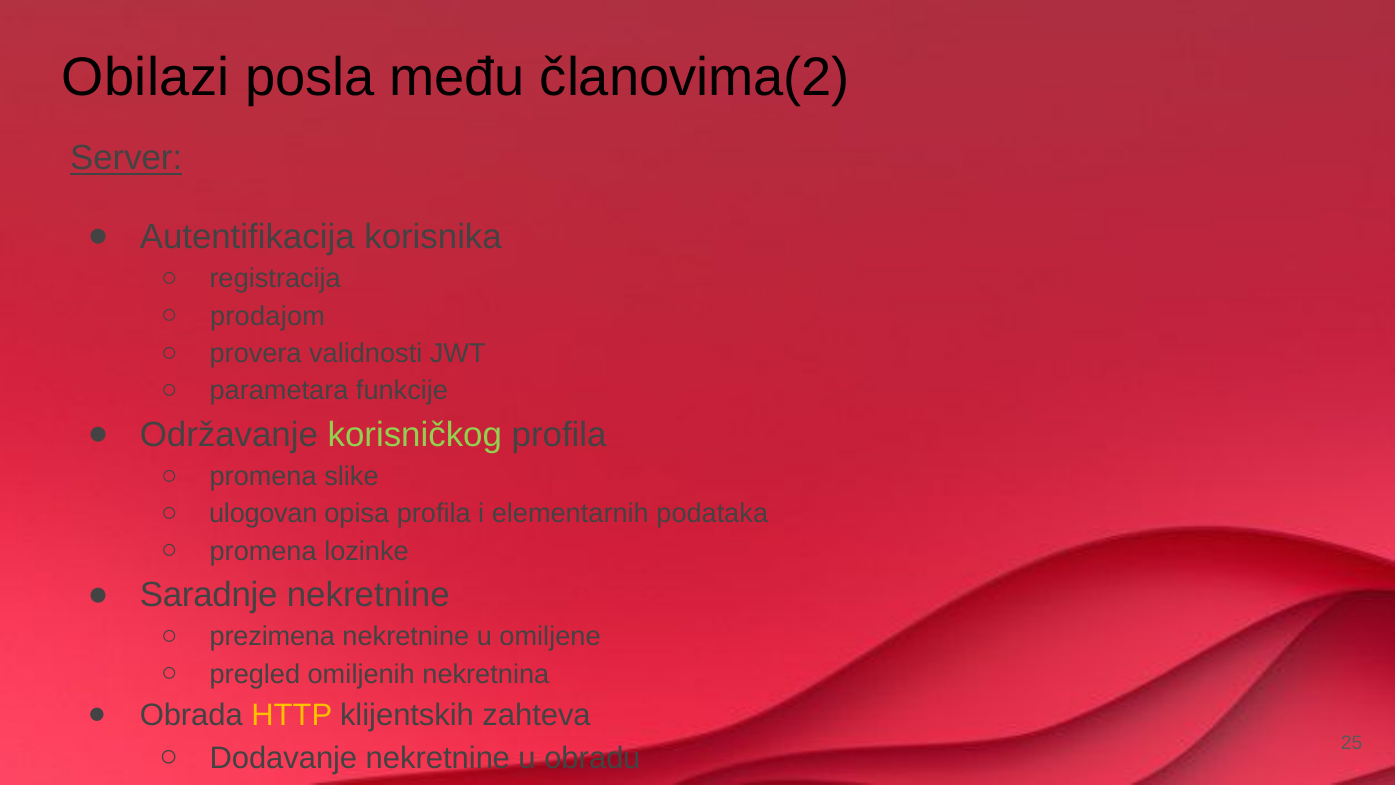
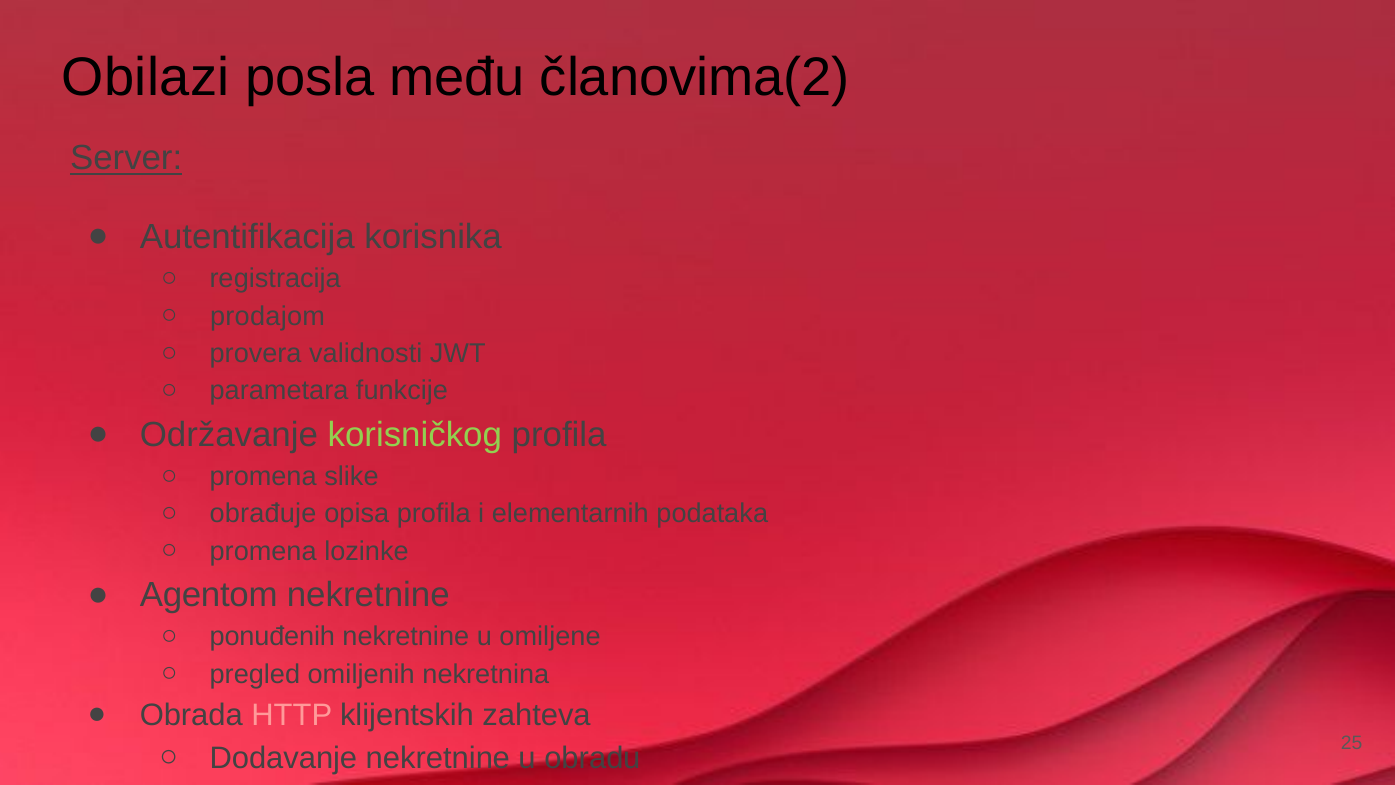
ulogovan: ulogovan -> obrađuje
Saradnje: Saradnje -> Agentom
prezimena: prezimena -> ponuđenih
HTTP colour: yellow -> pink
